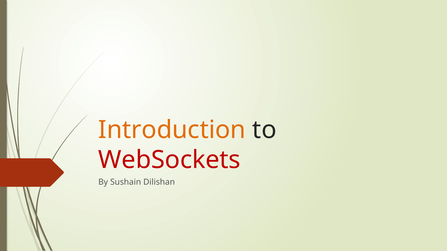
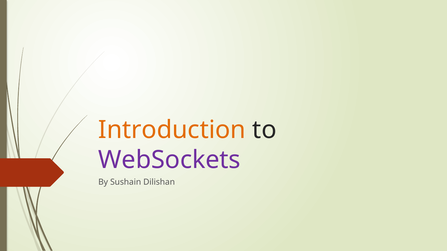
WebSockets colour: red -> purple
